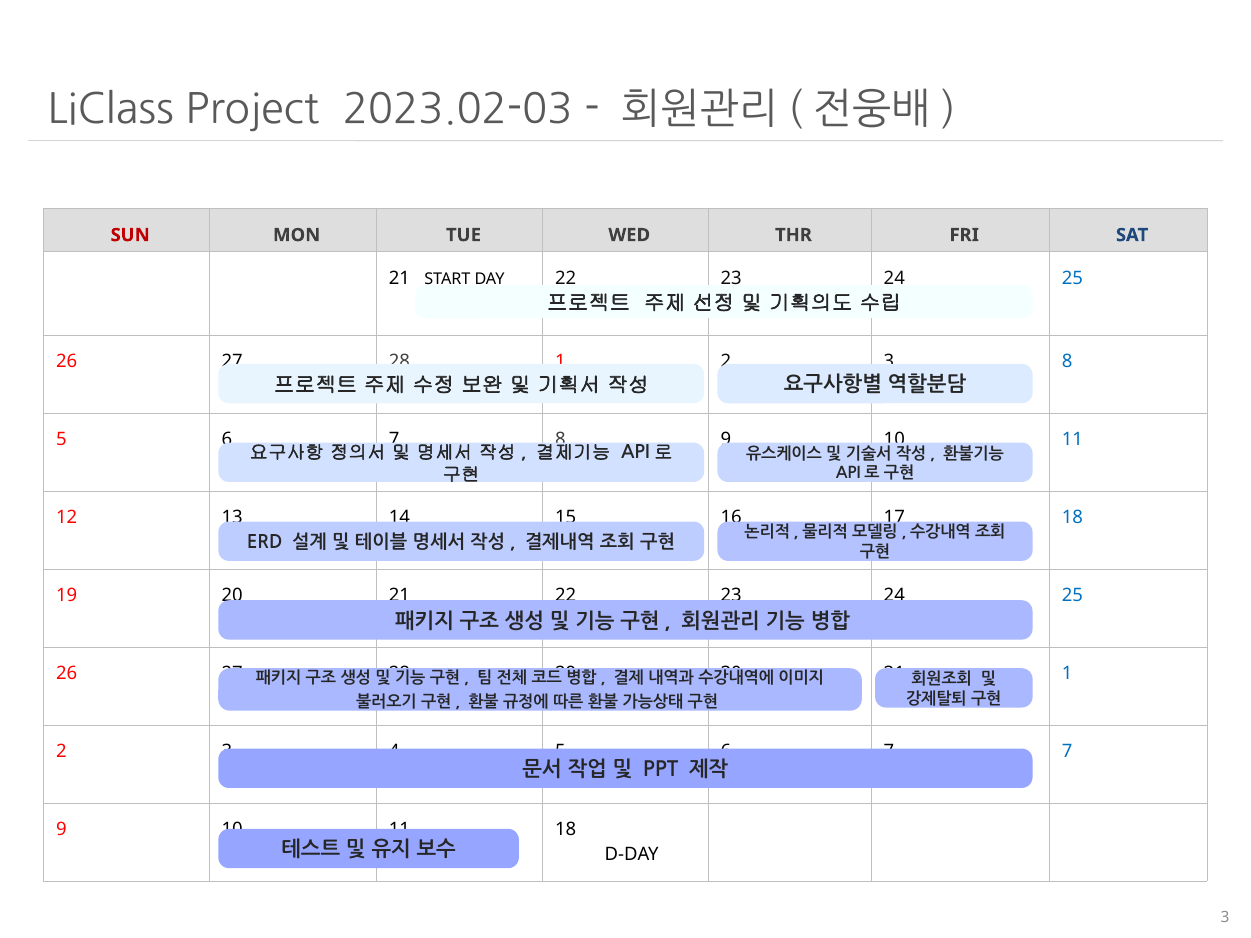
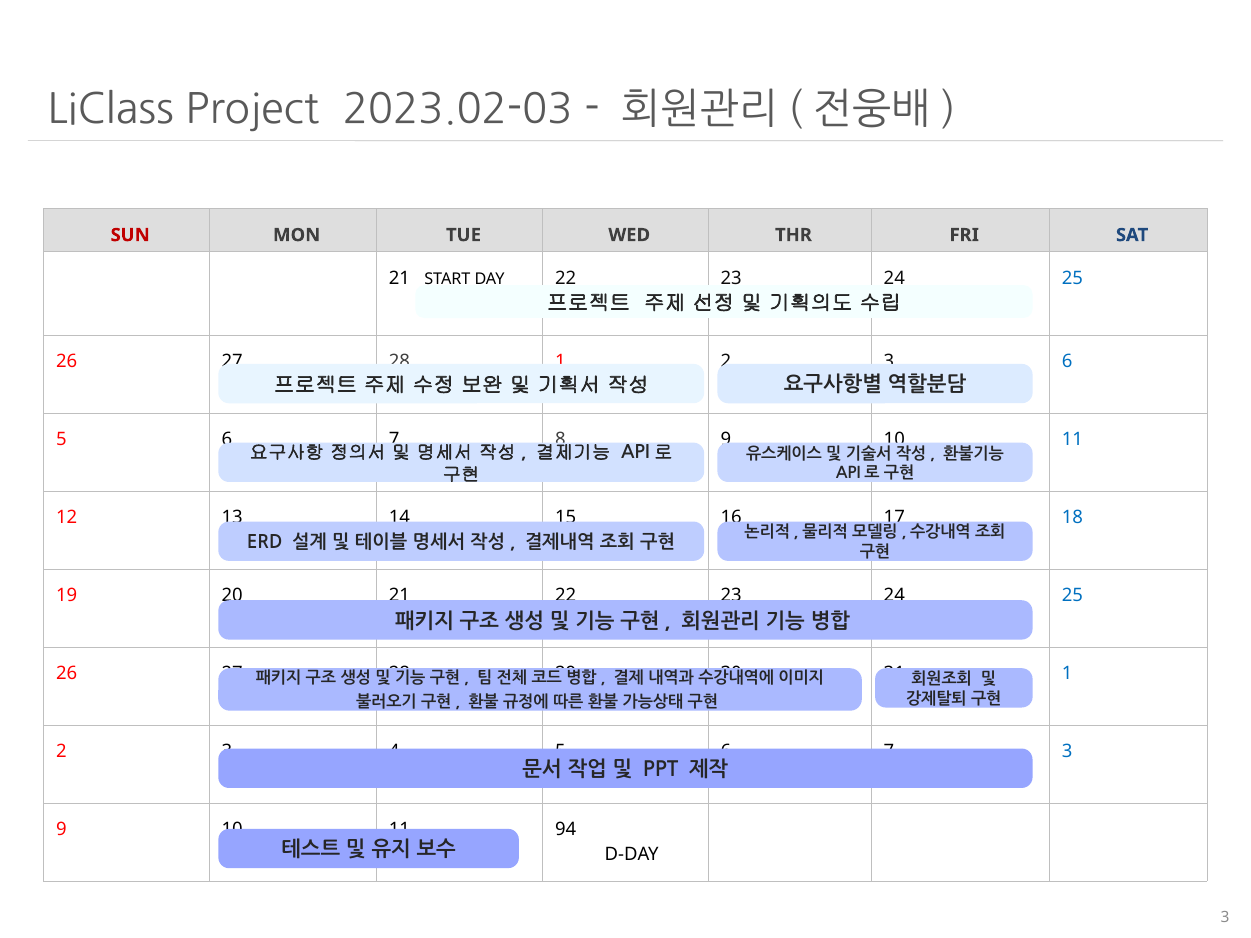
8 at (1067, 361): 8 -> 6
7 at (1067, 751): 7 -> 3
18 at (566, 829): 18 -> 94
